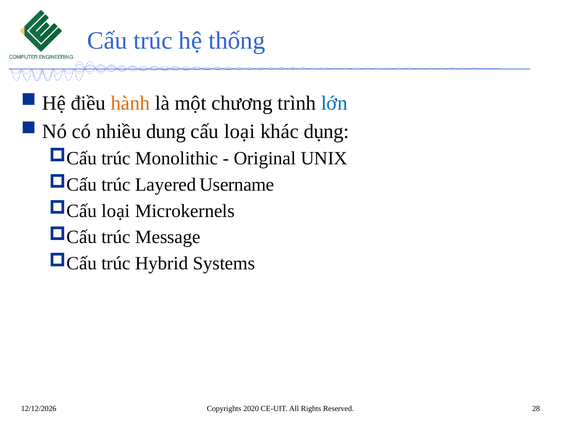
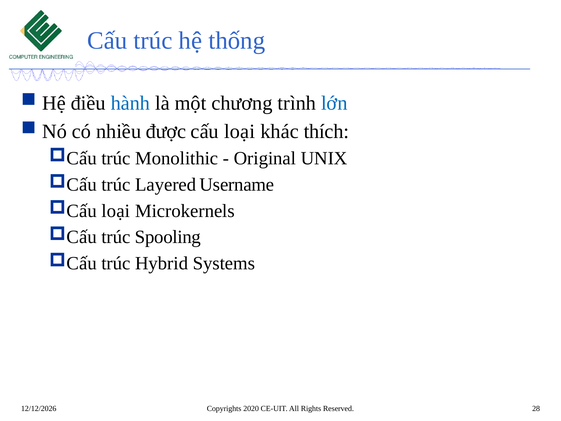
hành colour: orange -> blue
dung: dung -> được
dụng: dụng -> thích
Message: Message -> Spooling
